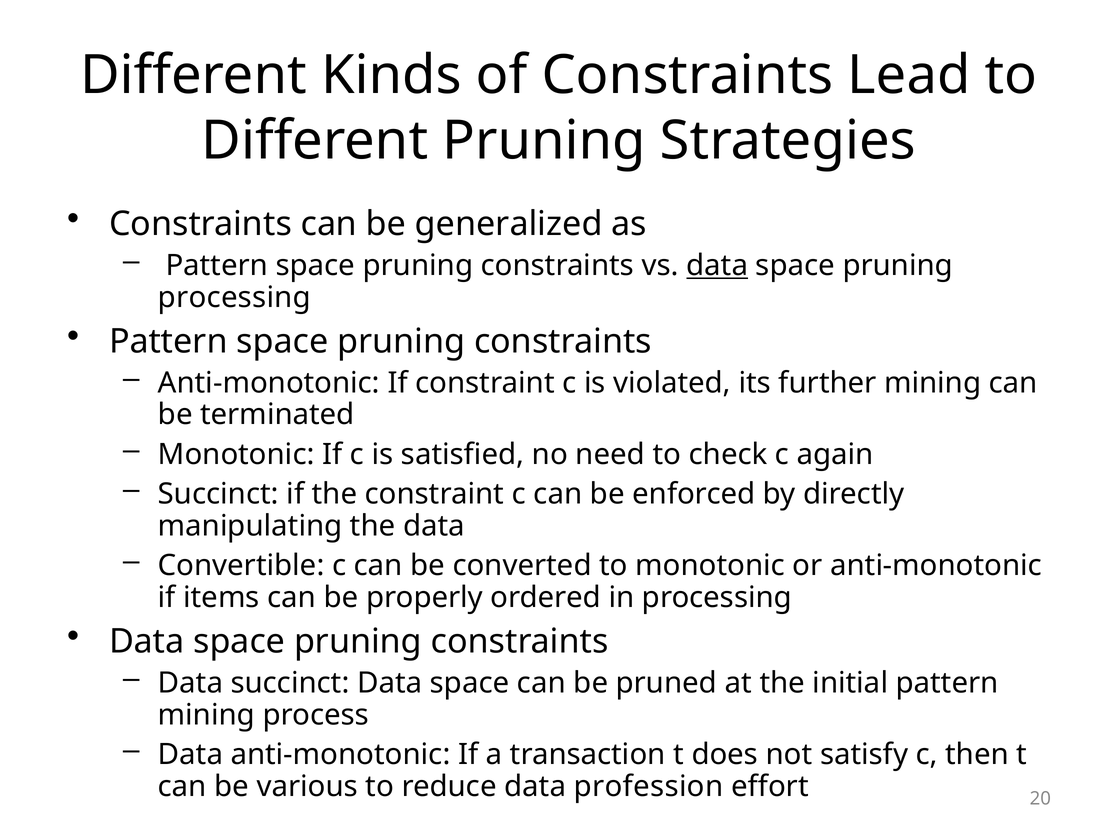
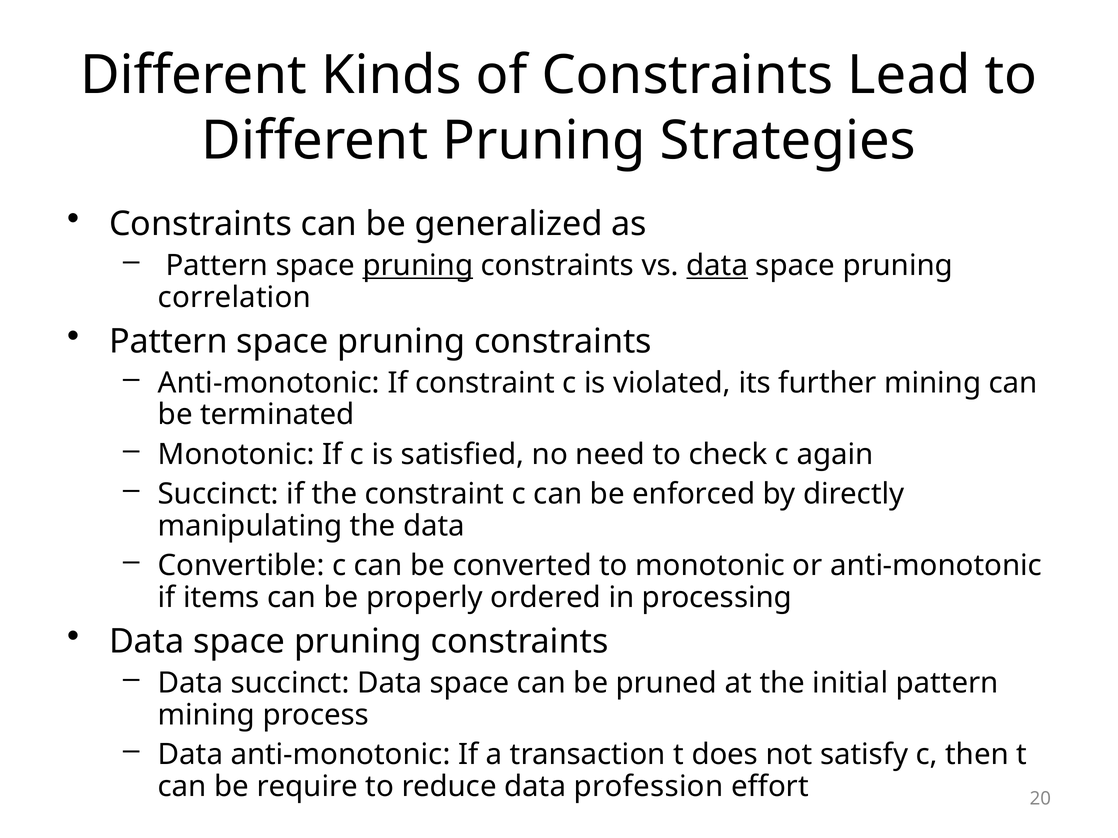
pruning at (418, 266) underline: none -> present
processing at (234, 298): processing -> correlation
various: various -> require
